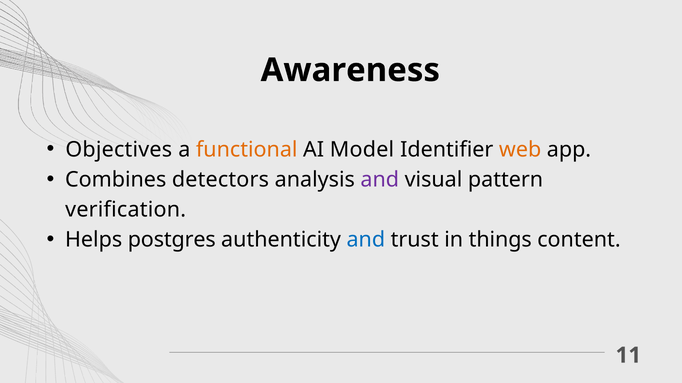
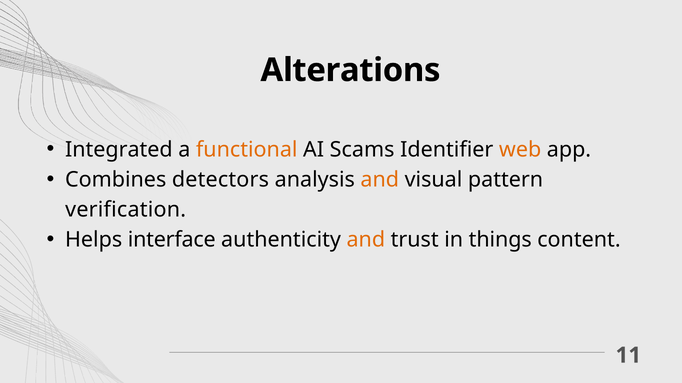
Awareness: Awareness -> Alterations
Objectives: Objectives -> Integrated
Model: Model -> Scams
and at (380, 180) colour: purple -> orange
postgres: postgres -> interface
and at (366, 240) colour: blue -> orange
